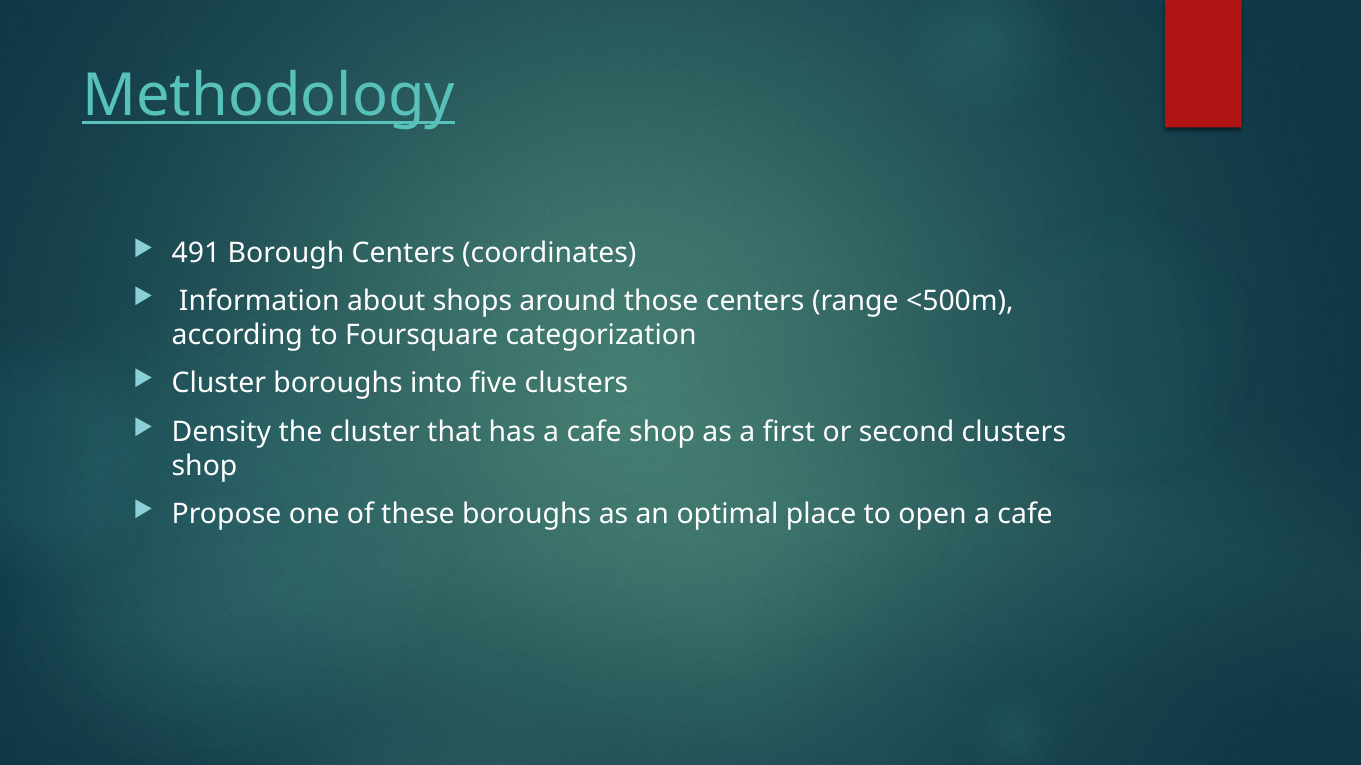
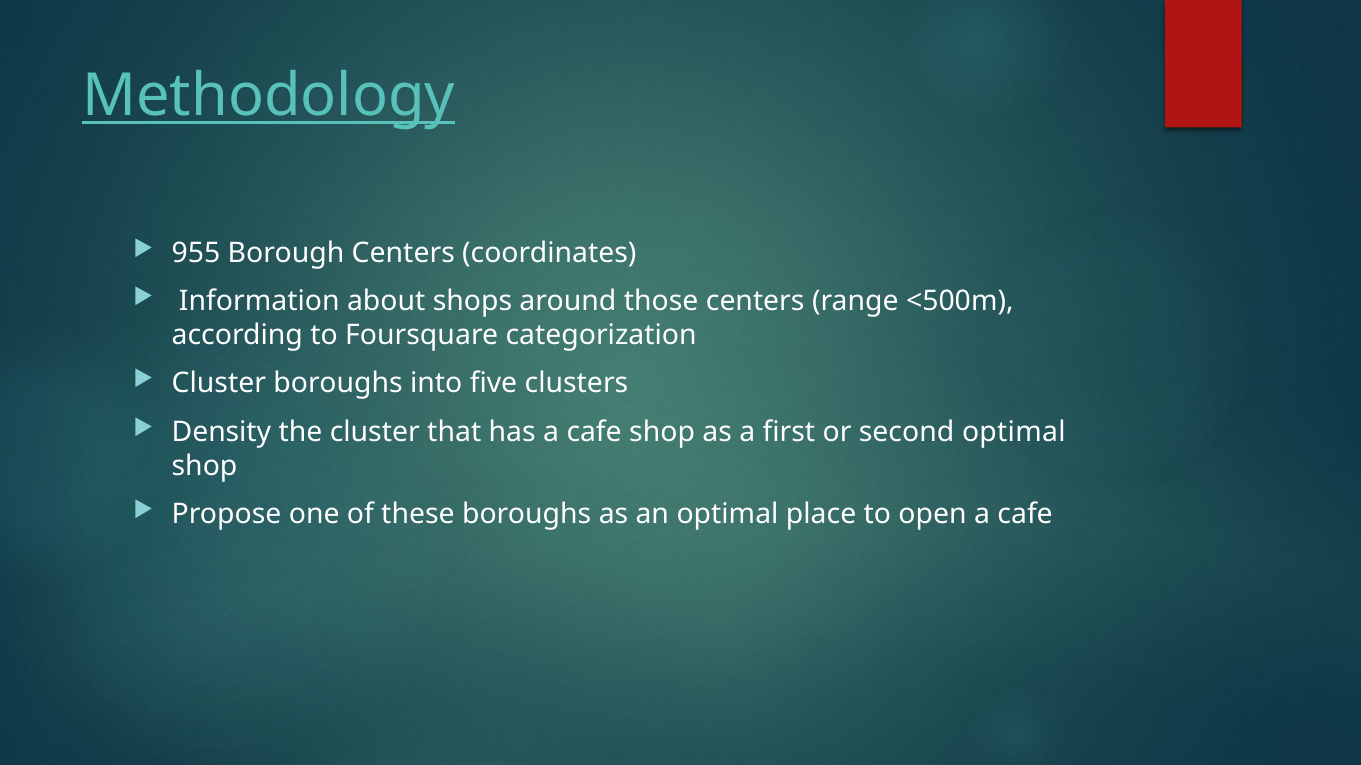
491: 491 -> 955
second clusters: clusters -> optimal
